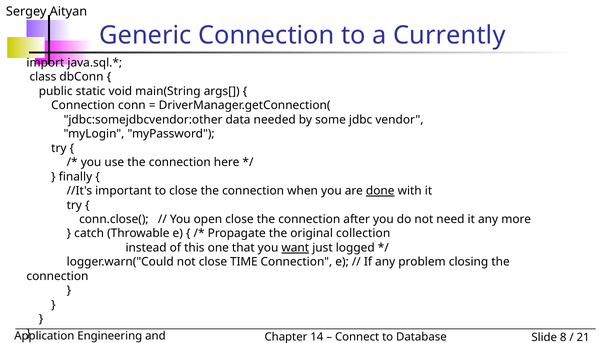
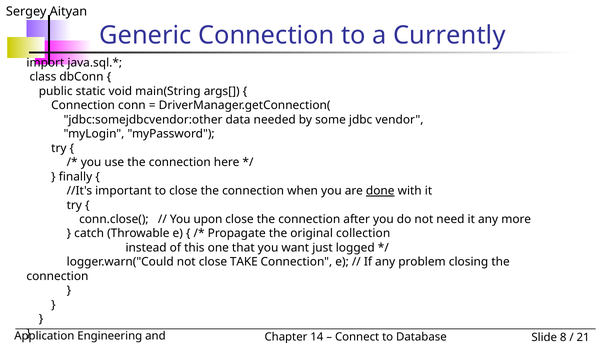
open: open -> upon
want underline: present -> none
TIME: TIME -> TAKE
